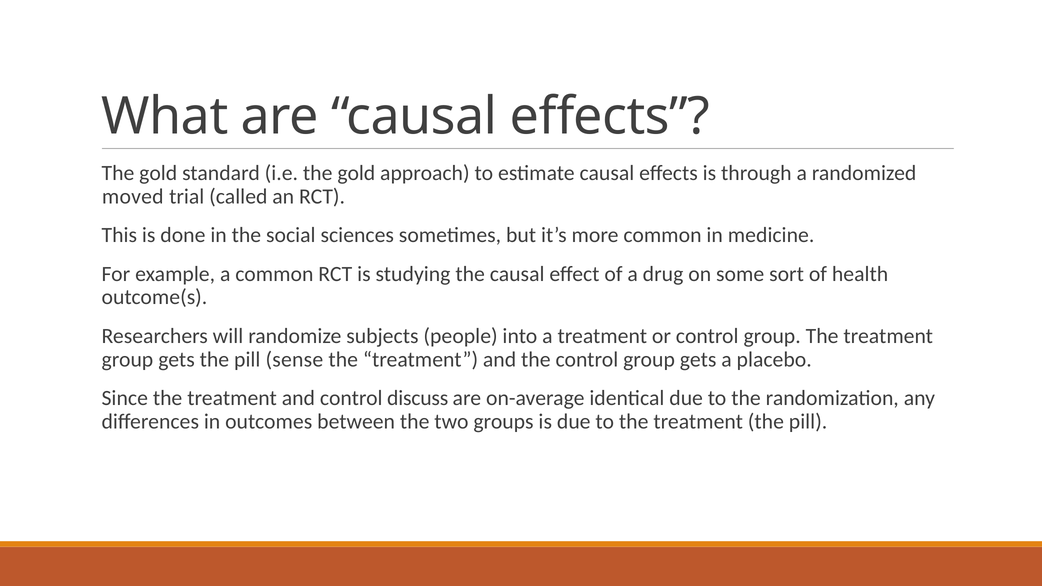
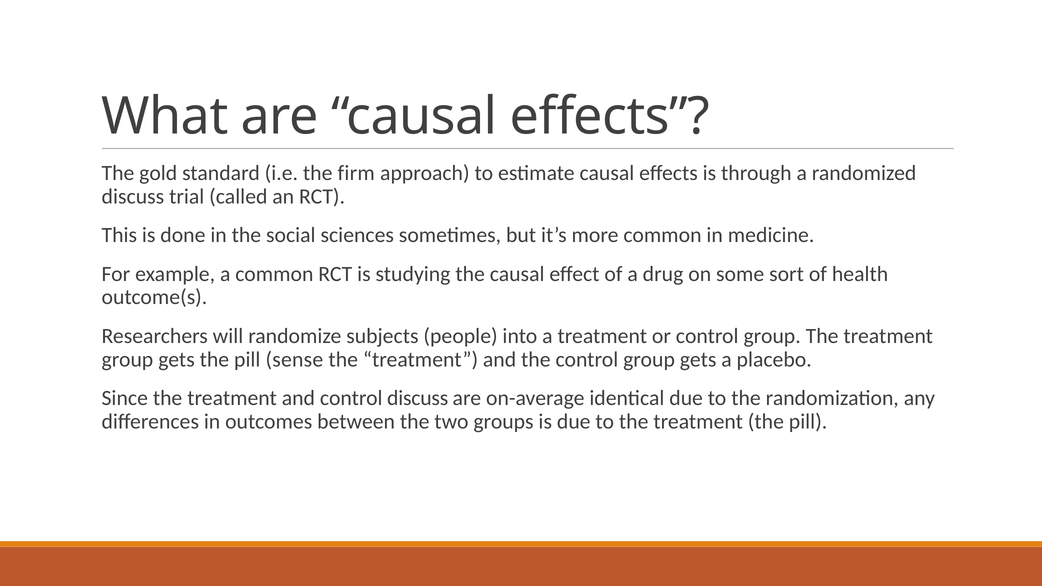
i.e the gold: gold -> firm
moved at (133, 197): moved -> discuss
